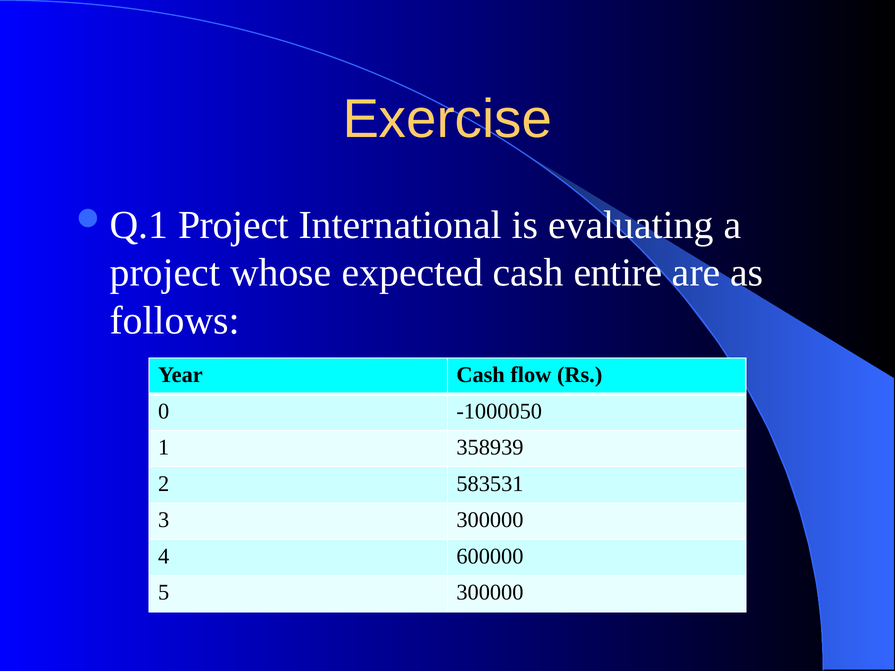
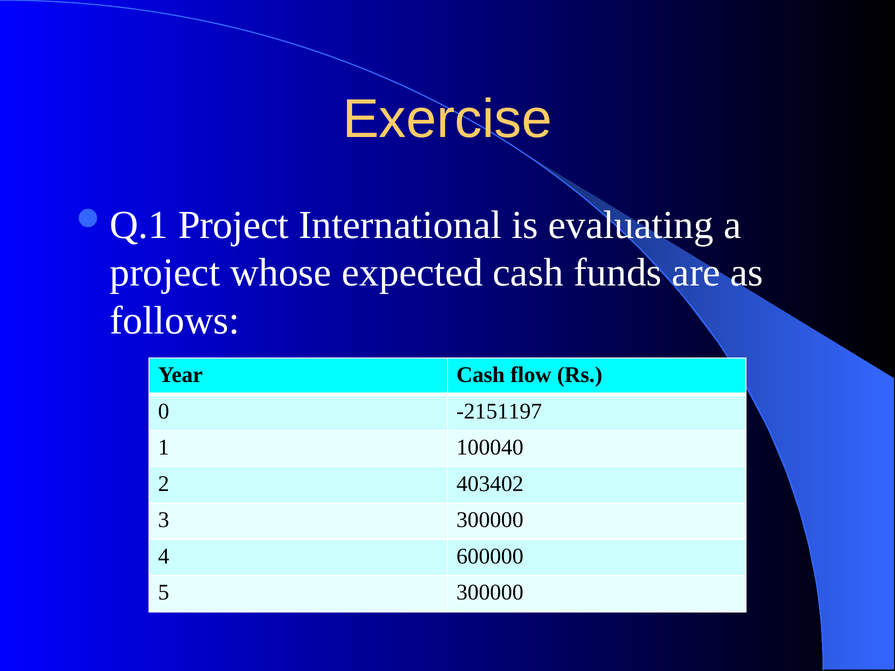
entire: entire -> funds
-1000050: -1000050 -> -2151197
358939: 358939 -> 100040
583531: 583531 -> 403402
